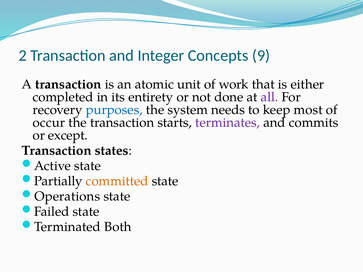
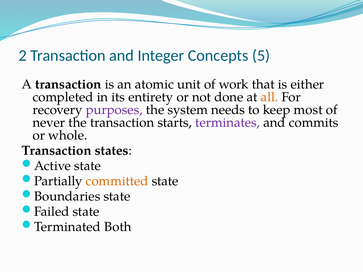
9: 9 -> 5
all colour: purple -> orange
purposes colour: blue -> purple
occur: occur -> never
except: except -> whole
Operations: Operations -> Boundaries
